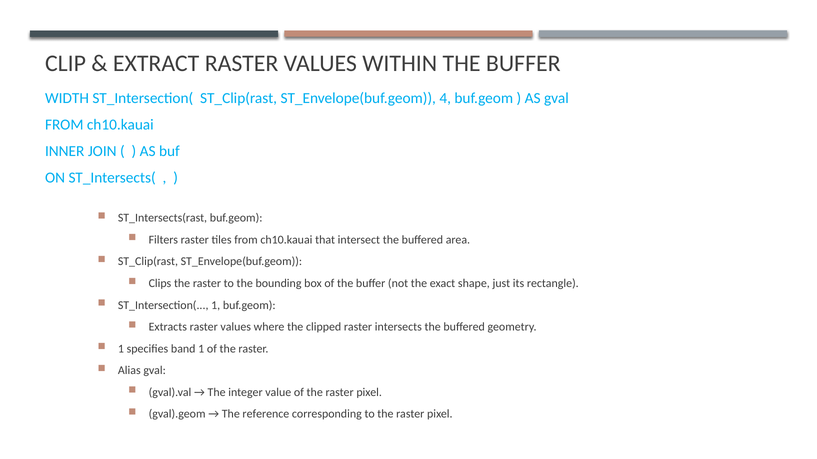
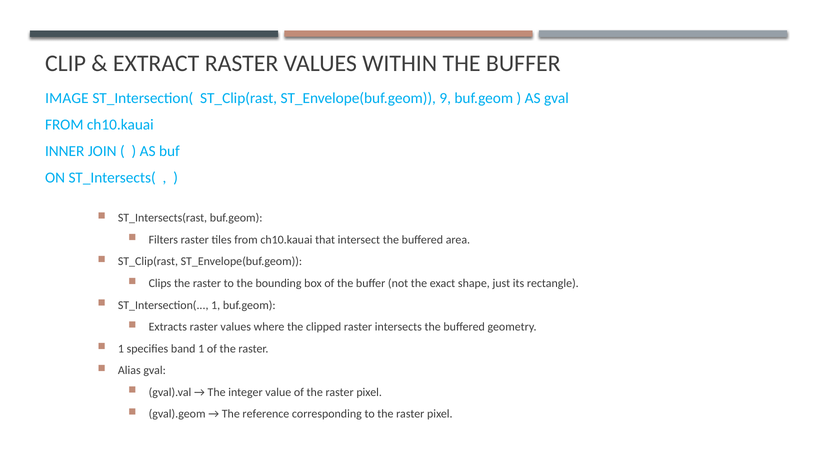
WIDTH: WIDTH -> IMAGE
4: 4 -> 9
